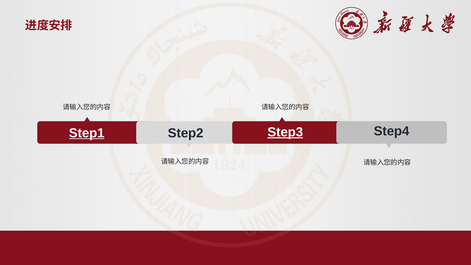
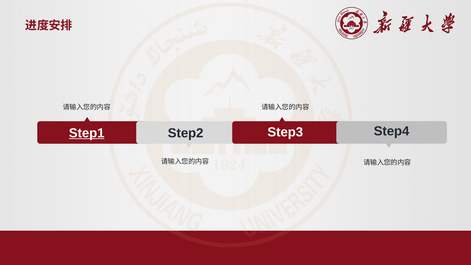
Step3 underline: present -> none
